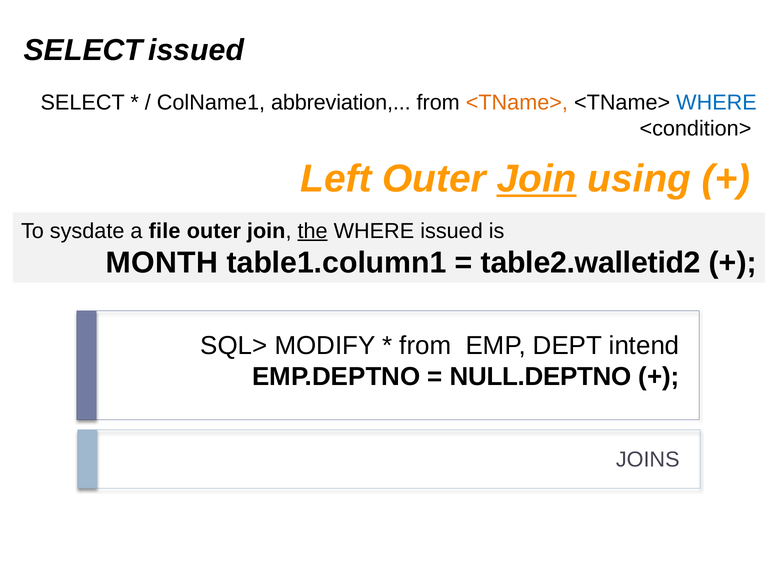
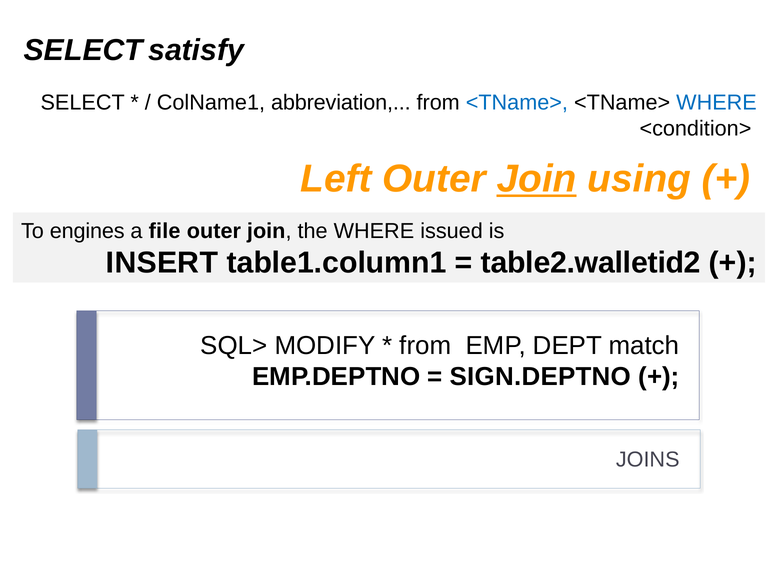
SELECT issued: issued -> satisfy
<TName> at (517, 103) colour: orange -> blue
sysdate: sysdate -> engines
the underline: present -> none
MONTH: MONTH -> INSERT
intend: intend -> match
NULL.DEPTNO: NULL.DEPTNO -> SIGN.DEPTNO
